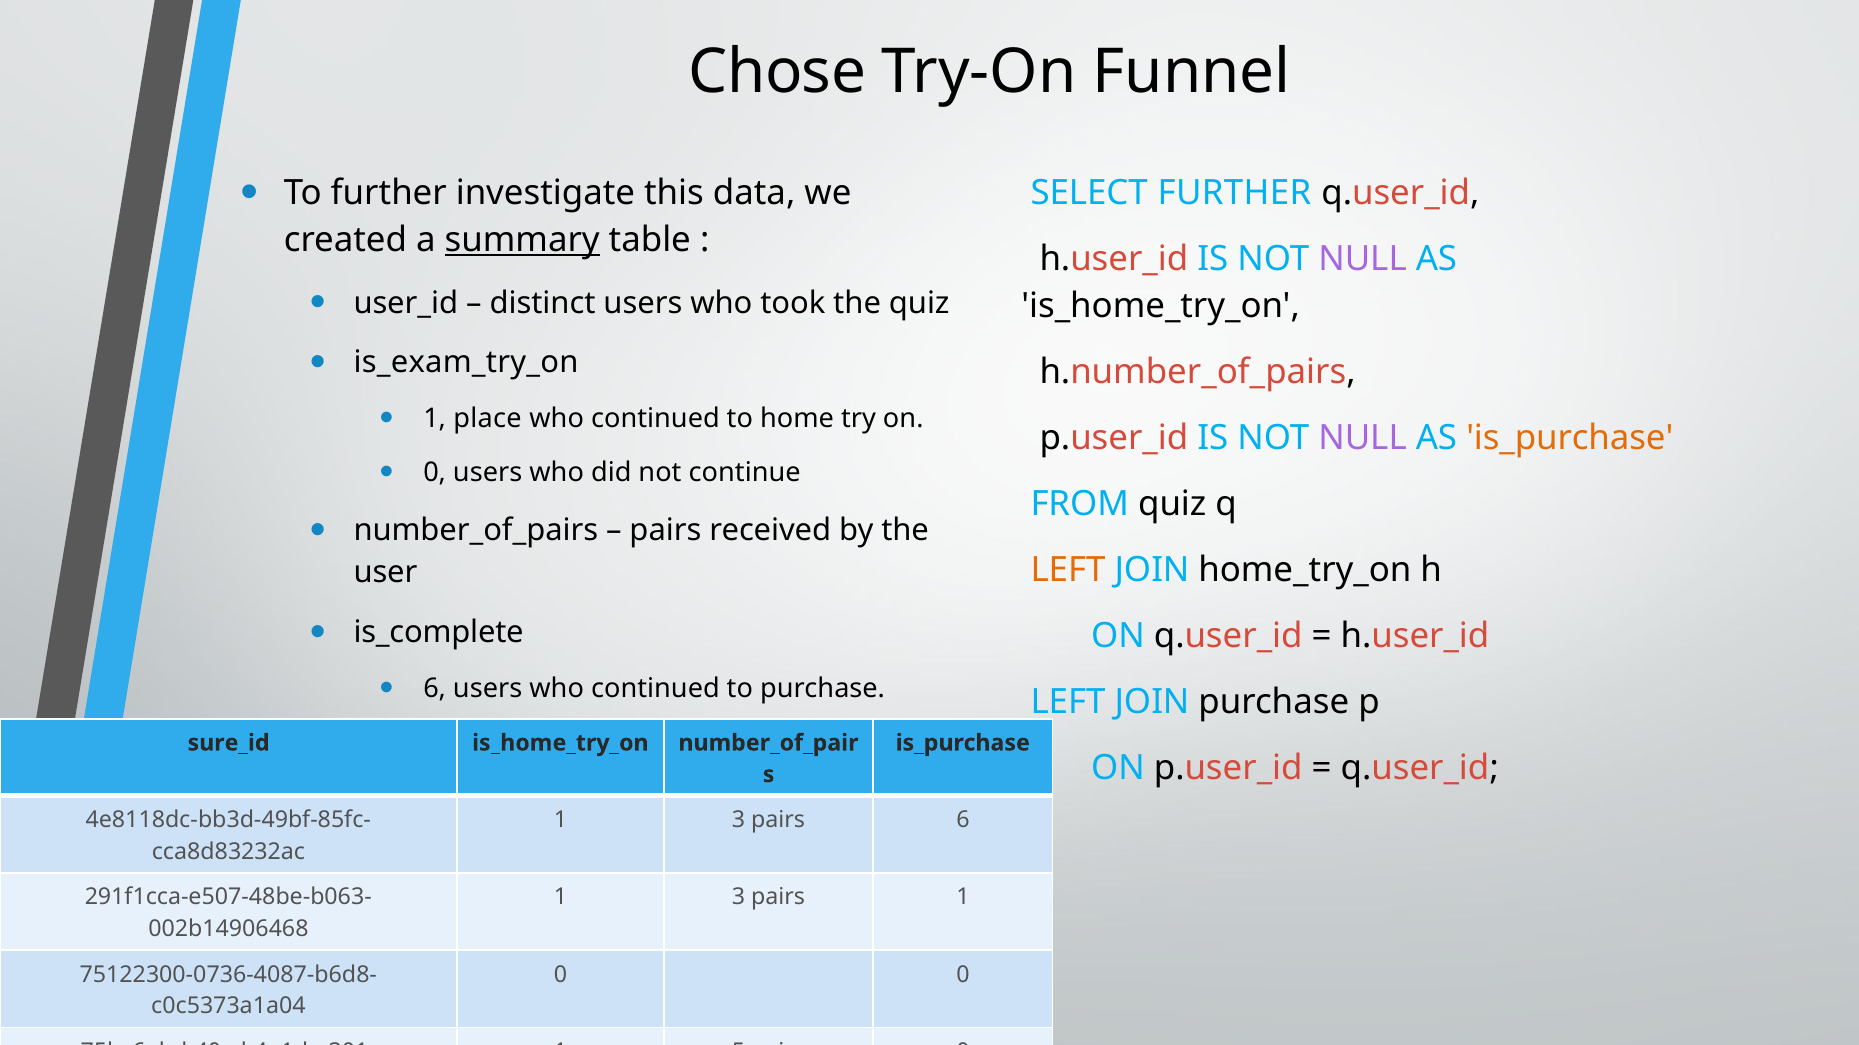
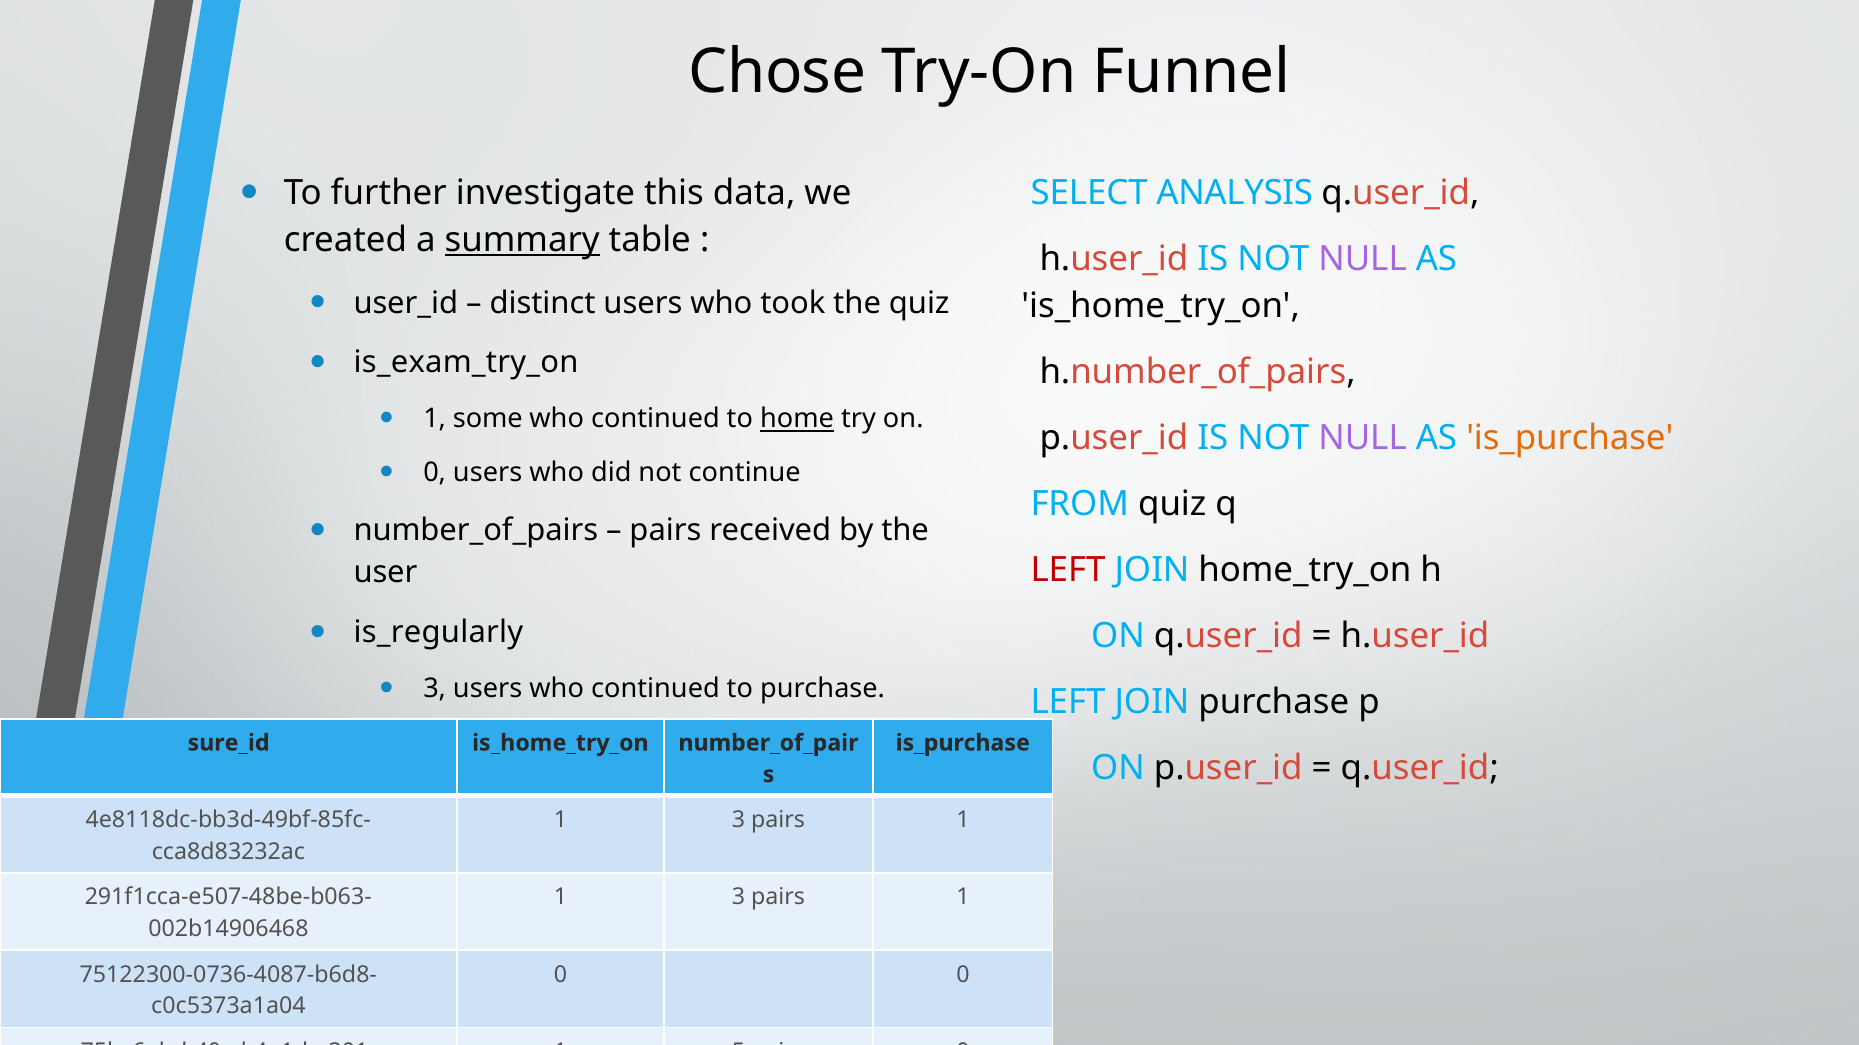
SELECT FURTHER: FURTHER -> ANALYSIS
place: place -> some
home underline: none -> present
LEFT at (1068, 571) colour: orange -> red
is_complete: is_complete -> is_regularly
6 at (435, 689): 6 -> 3
6 at (963, 821): 6 -> 1
